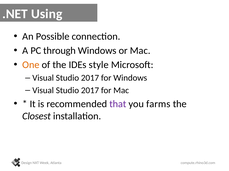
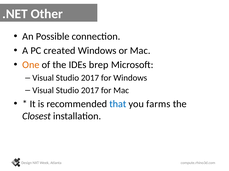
Using: Using -> Other
through: through -> created
style: style -> brep
that colour: purple -> blue
